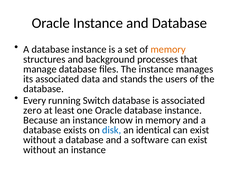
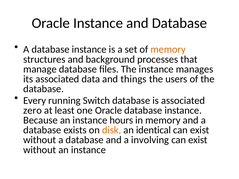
stands: stands -> things
know: know -> hours
disk colour: blue -> orange
software: software -> involving
